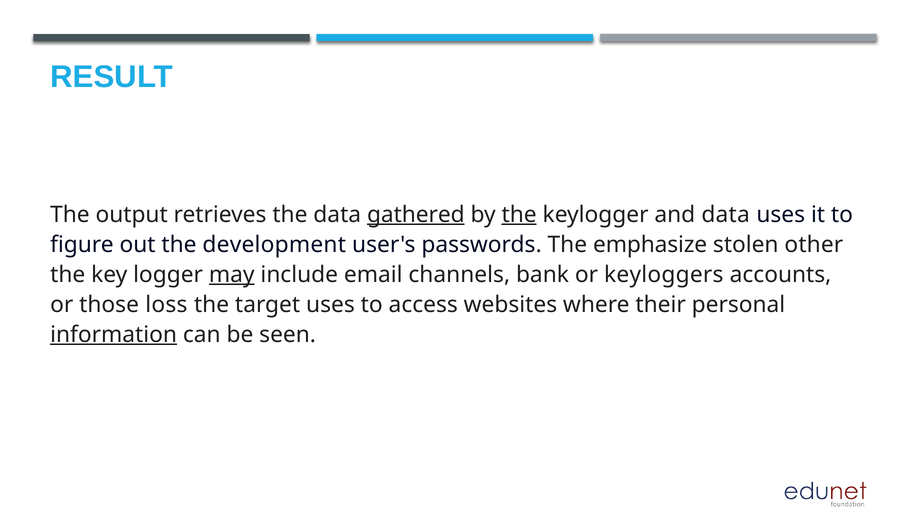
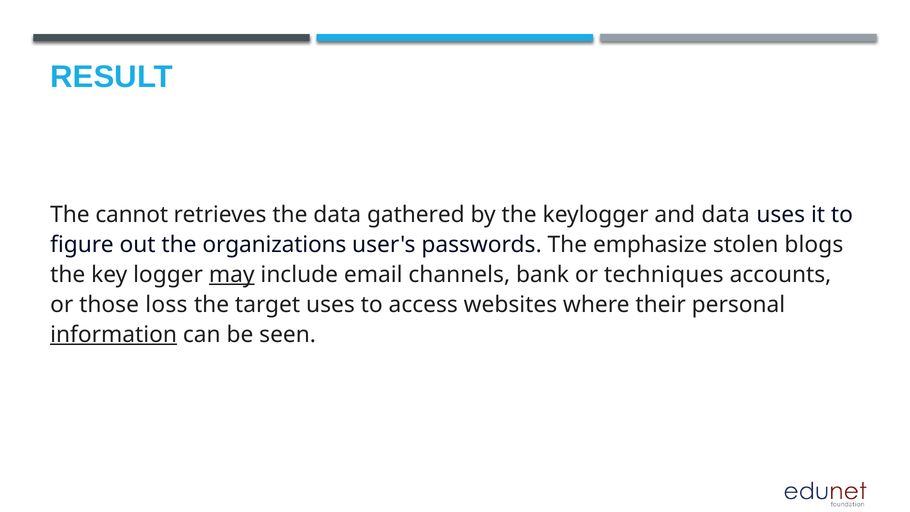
output: output -> cannot
gathered underline: present -> none
the at (519, 214) underline: present -> none
development: development -> organizations
other: other -> blogs
keyloggers: keyloggers -> techniques
